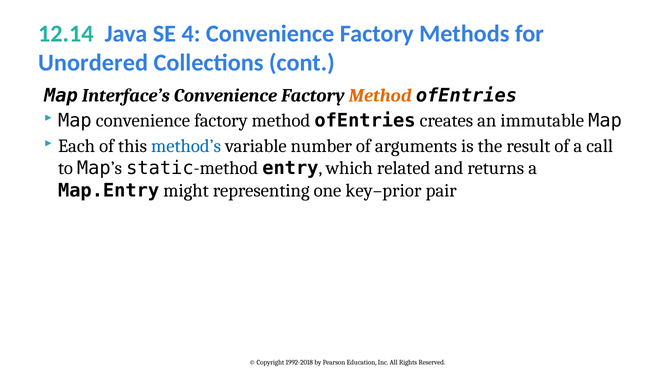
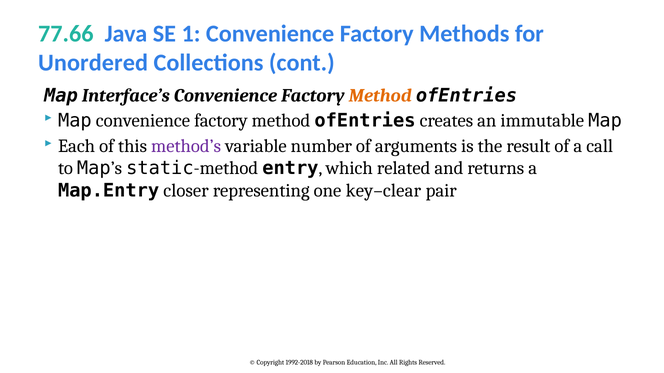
12.14: 12.14 -> 77.66
4: 4 -> 1
method’s colour: blue -> purple
might: might -> closer
key–prior: key–prior -> key–clear
